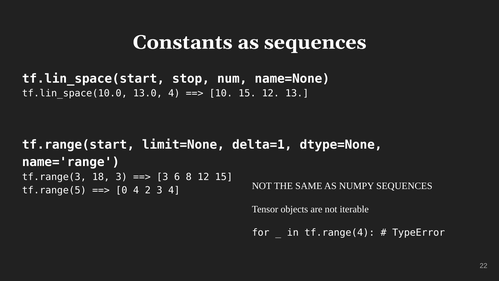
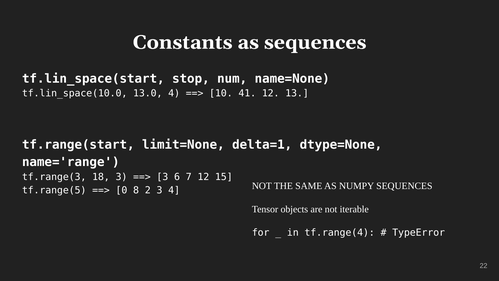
10 15: 15 -> 41
8: 8 -> 7
0 4: 4 -> 8
